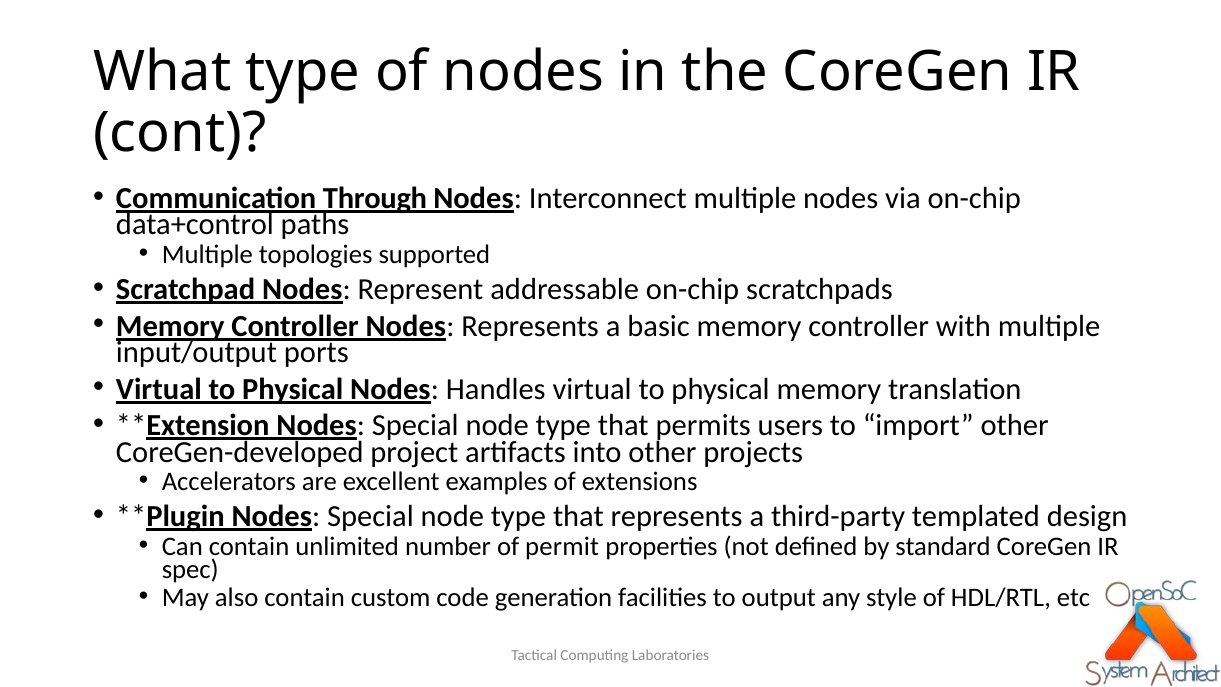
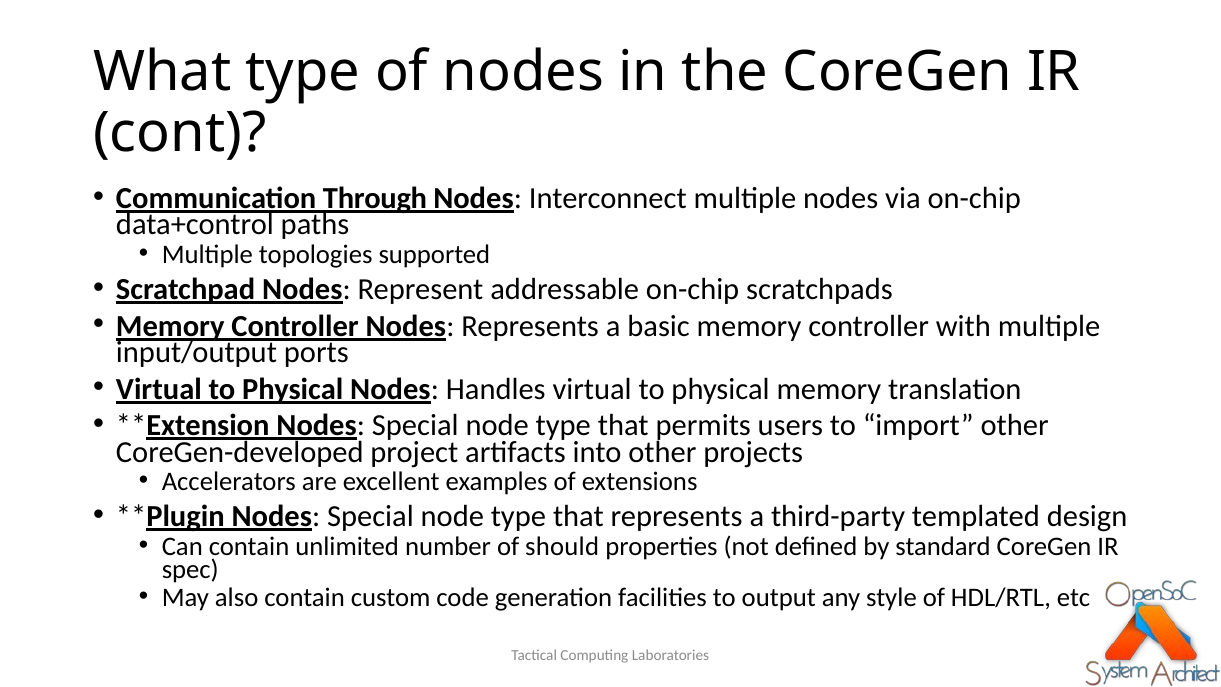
permit: permit -> should
